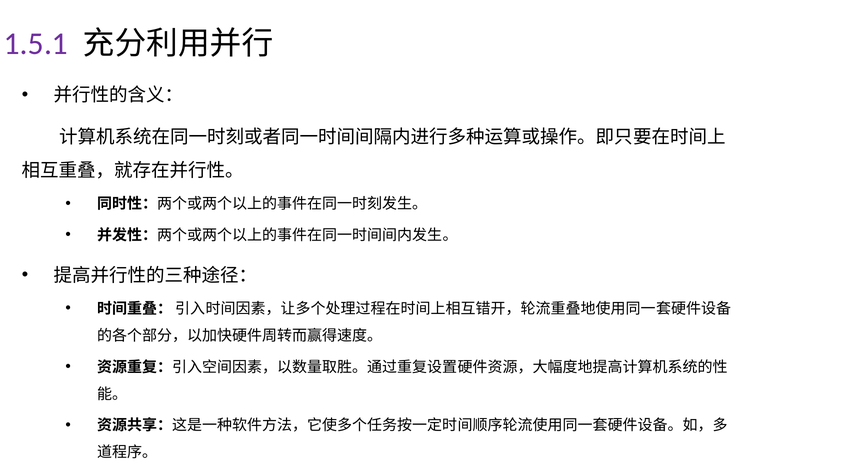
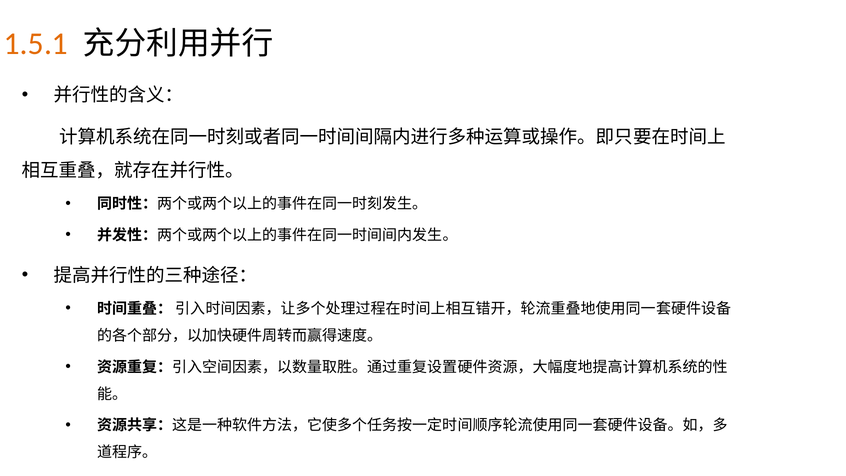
1.5.1 colour: purple -> orange
